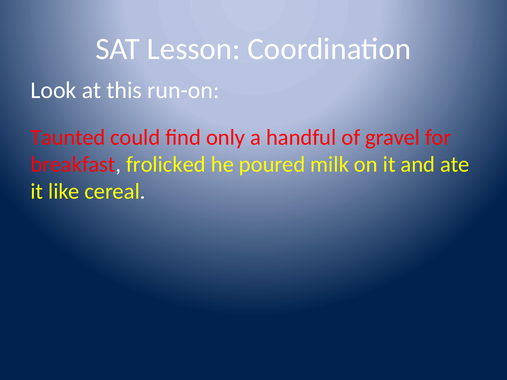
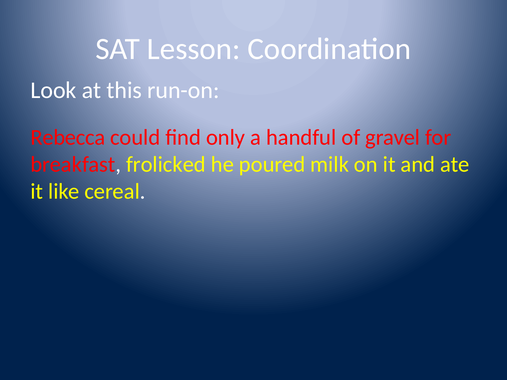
Taunted: Taunted -> Rebecca
